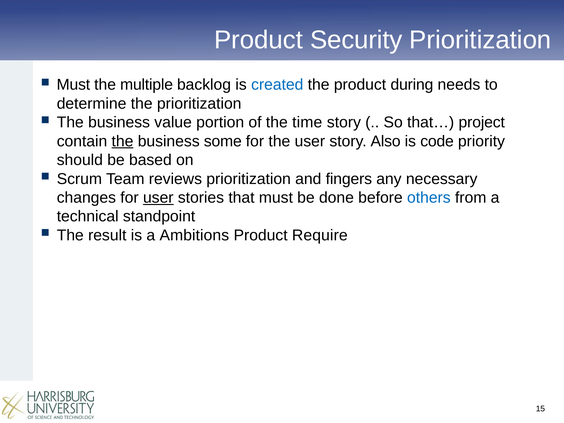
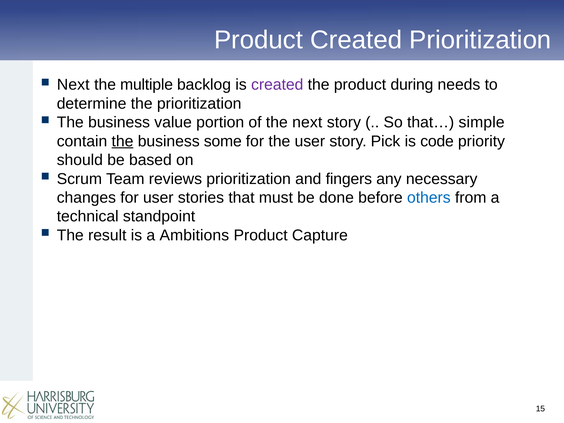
Product Security: Security -> Created
Must at (73, 85): Must -> Next
created at (277, 85) colour: blue -> purple
the time: time -> next
project: project -> simple
Also: Also -> Pick
user at (158, 198) underline: present -> none
Require: Require -> Capture
